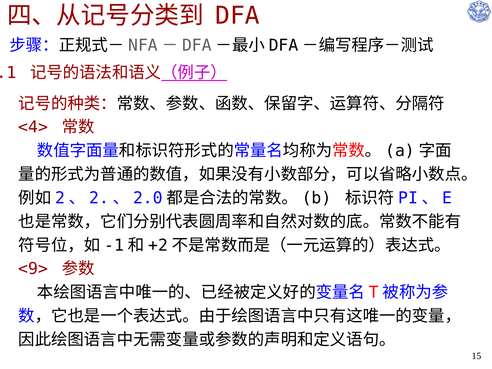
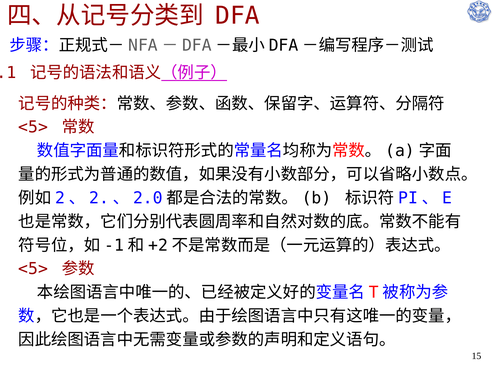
<4> at (33, 127): <4> -> <5>
<9> at (33, 269): <9> -> <5>
